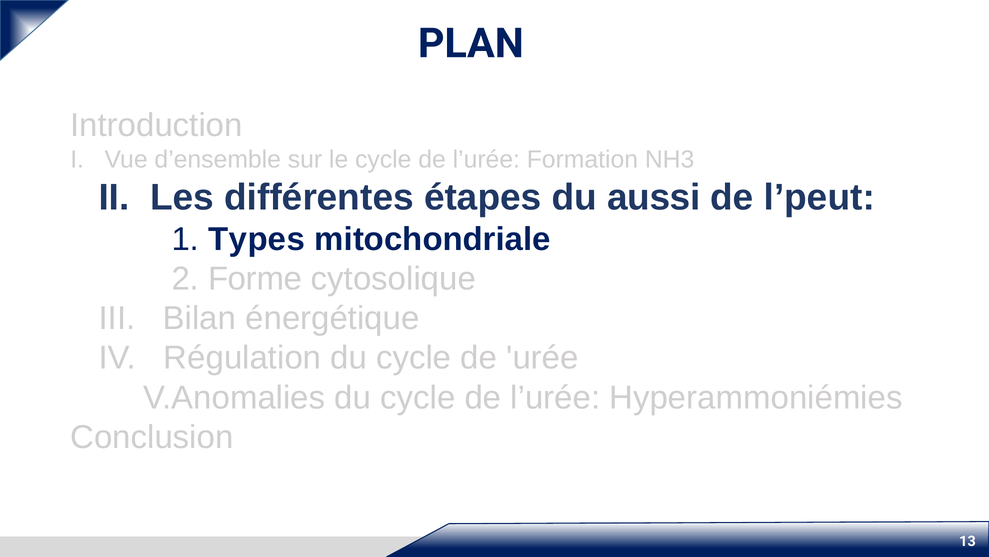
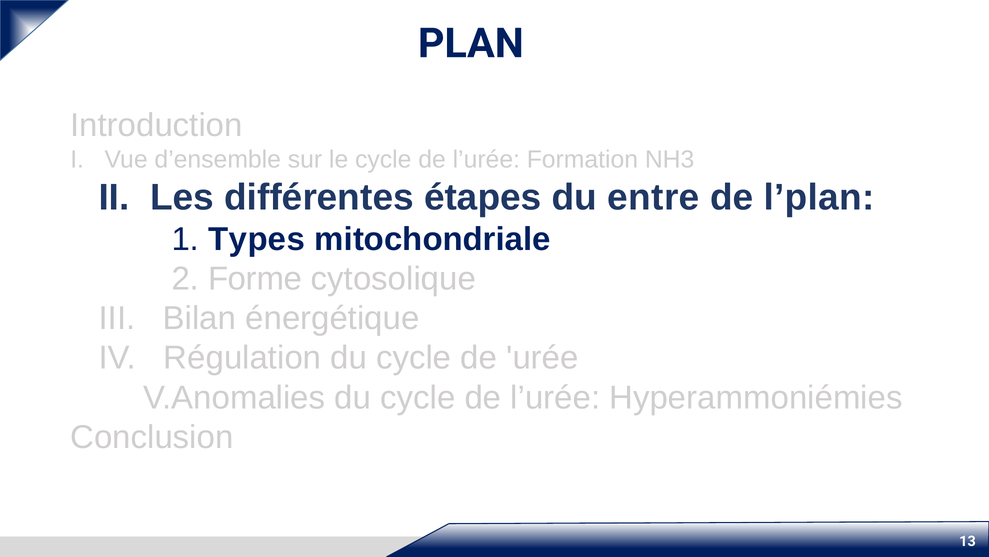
aussi: aussi -> entre
l’peut: l’peut -> l’plan
